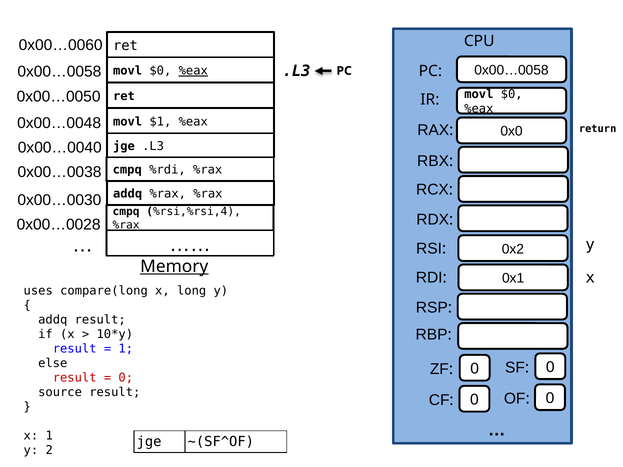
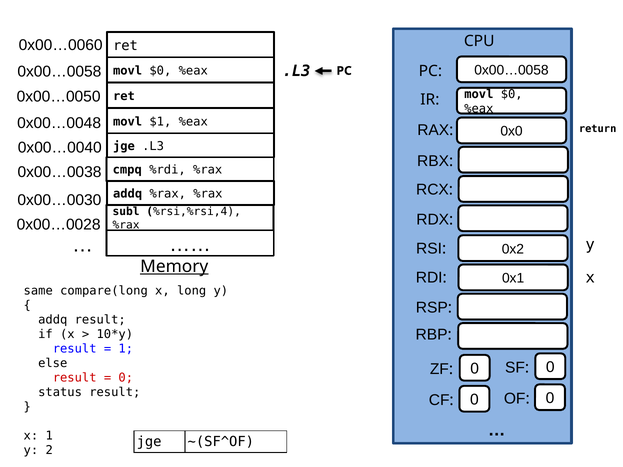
%eax at (193, 71) underline: present -> none
cmpq at (126, 212): cmpq -> subl
uses: uses -> same
source: source -> status
